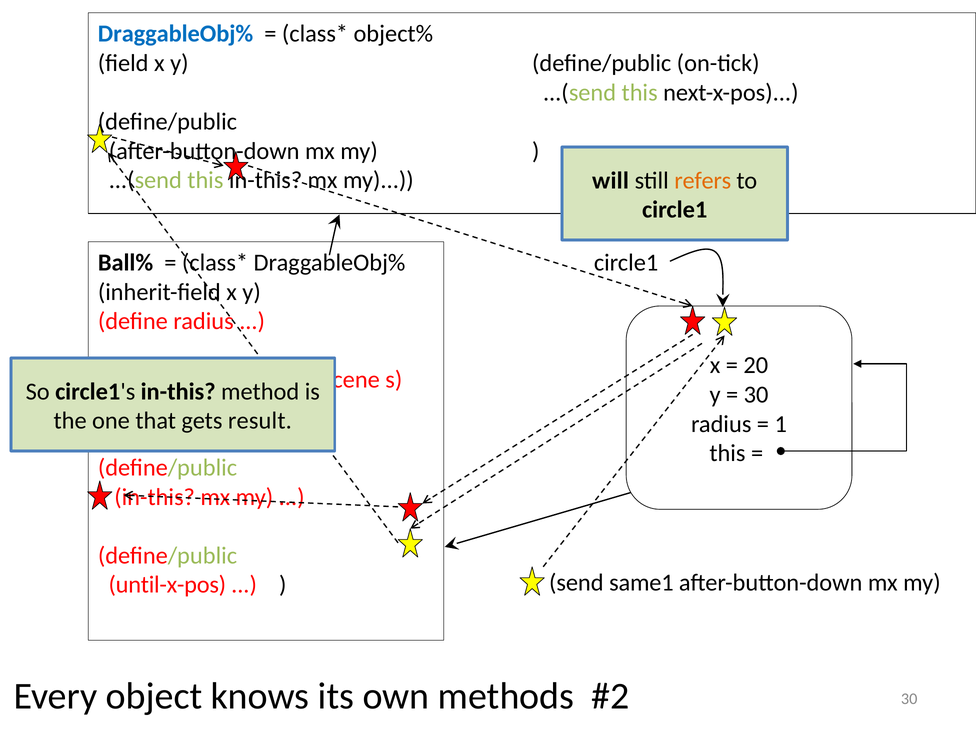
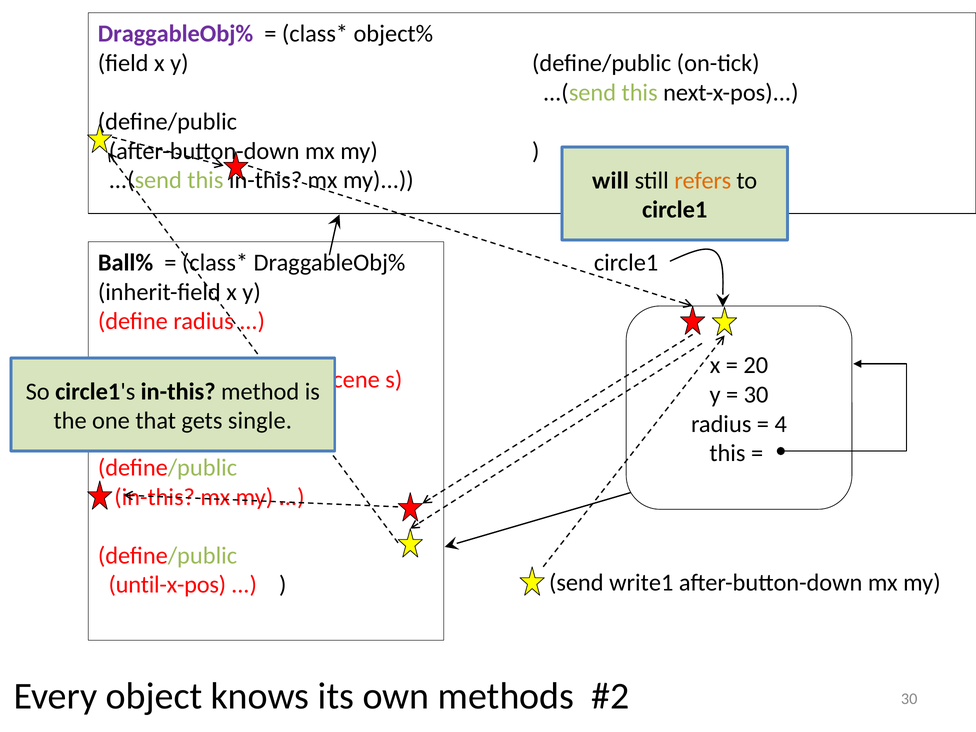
DraggableObj% at (176, 34) colour: blue -> purple
result: result -> single
1: 1 -> 4
same1: same1 -> write1
